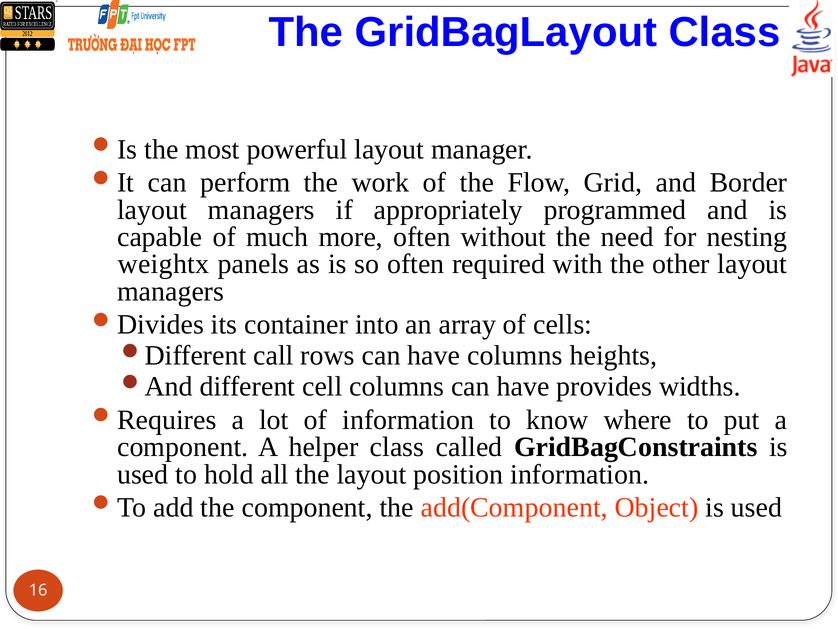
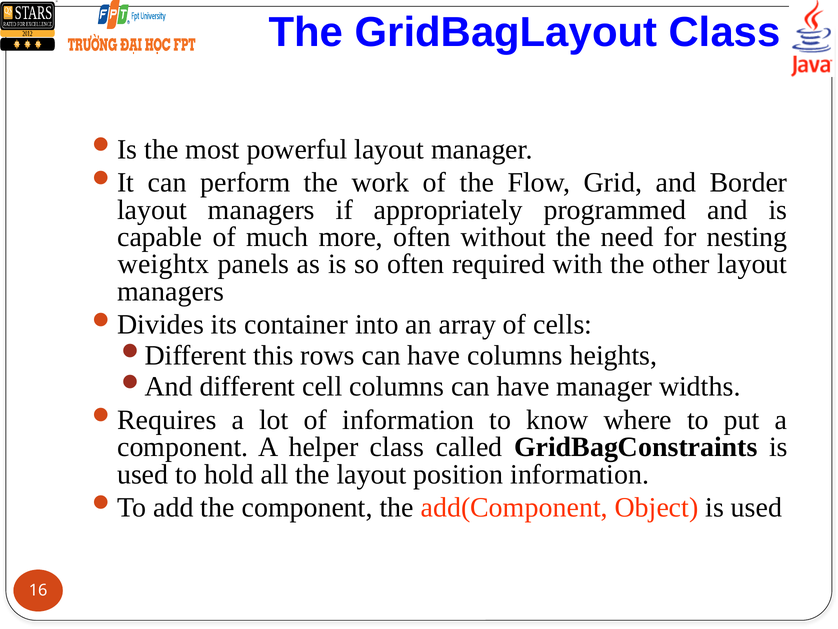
call: call -> this
have provides: provides -> manager
